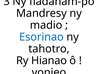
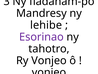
madio: madio -> lehibe
Esorinao colour: blue -> purple
Ry Hianao: Hianao -> Vonjeo
